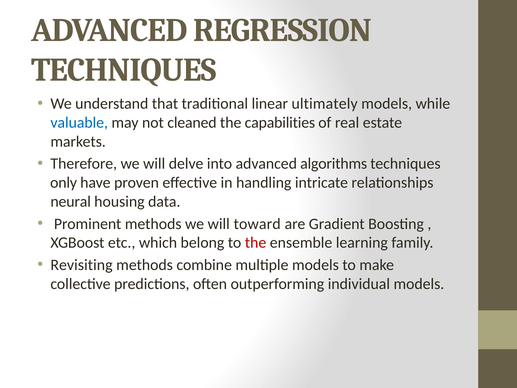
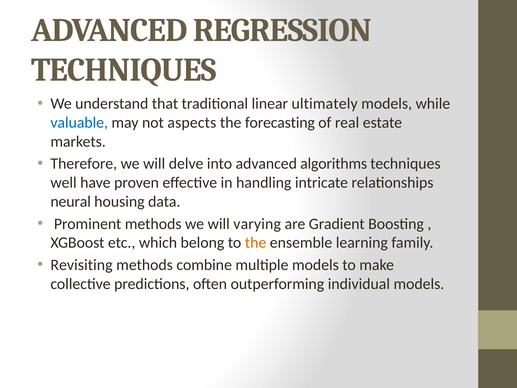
cleaned: cleaned -> aspects
capabilities: capabilities -> forecasting
only: only -> well
toward: toward -> varying
the at (256, 243) colour: red -> orange
